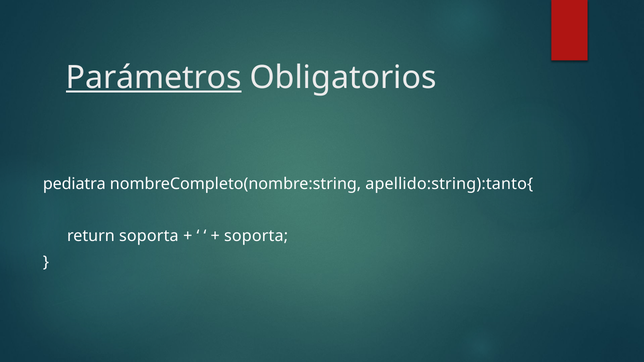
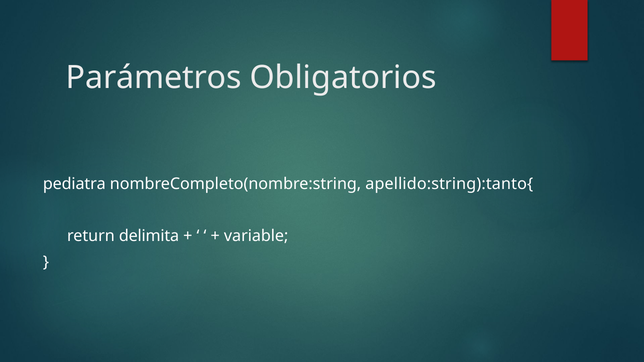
Parámetros underline: present -> none
return soporta: soporta -> delimita
soporta at (256, 236): soporta -> variable
